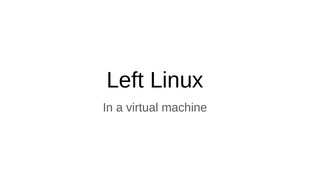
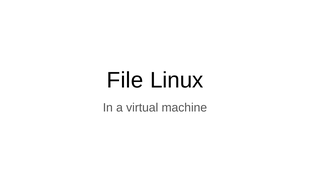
Left: Left -> File
